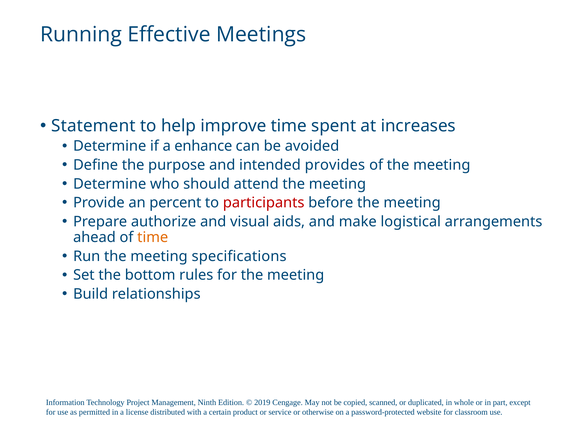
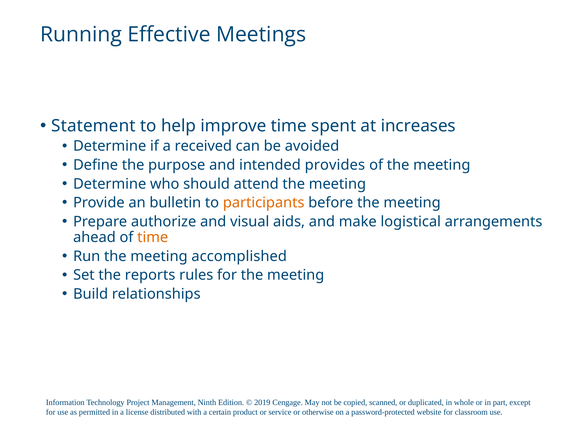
enhance: enhance -> received
percent: percent -> bulletin
participants colour: red -> orange
specifications: specifications -> accomplished
bottom: bottom -> reports
